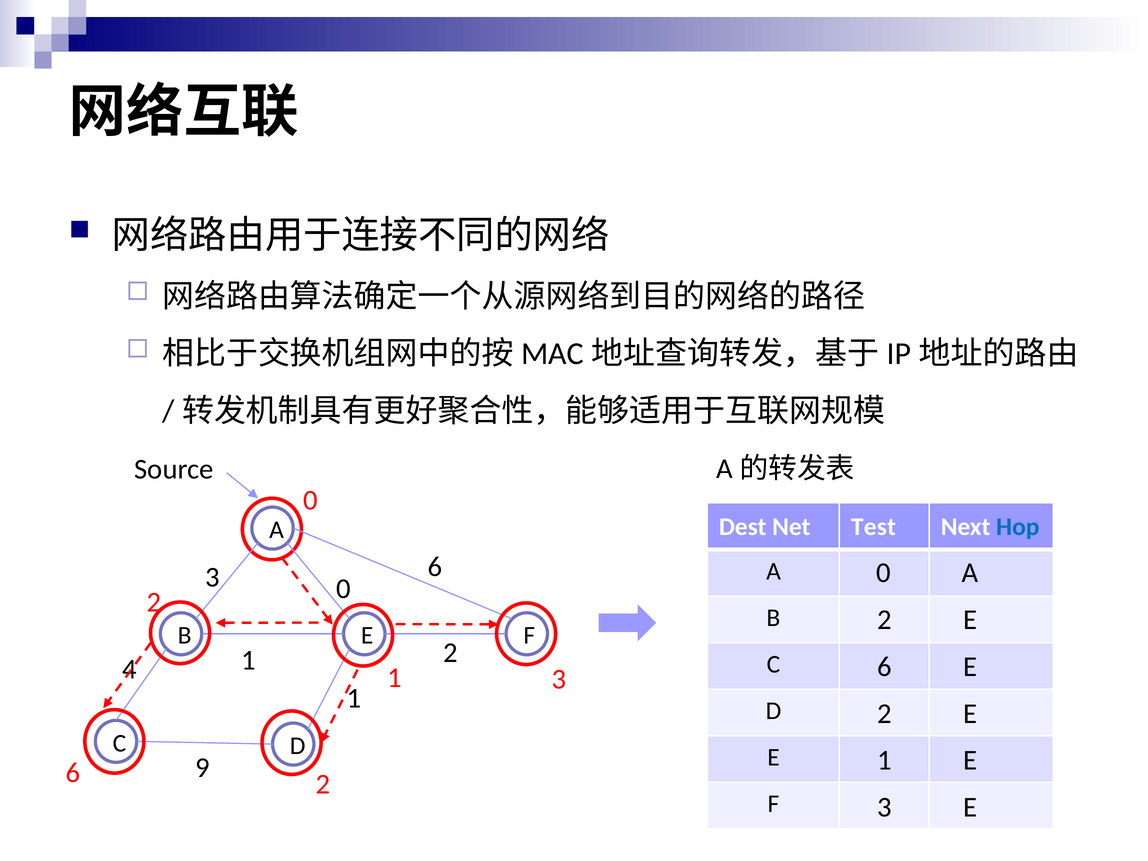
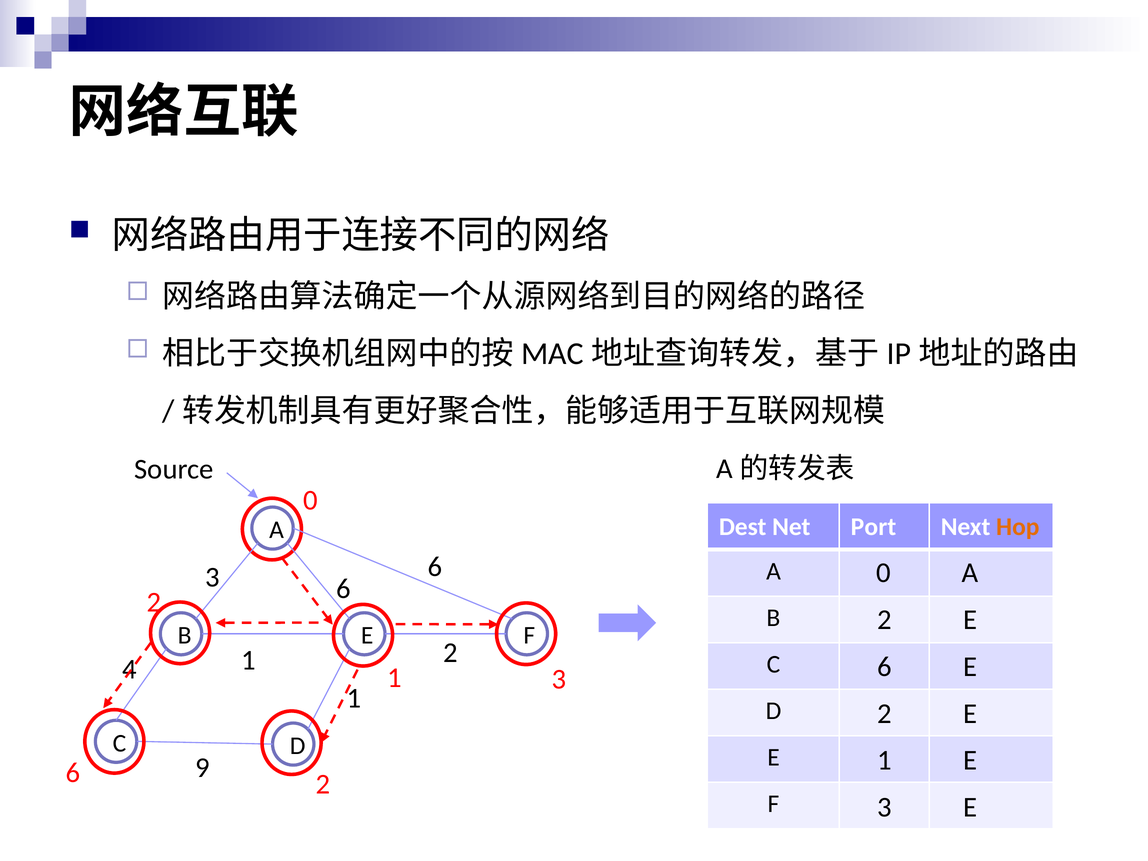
Test: Test -> Port
Hop colour: blue -> orange
3 0: 0 -> 6
